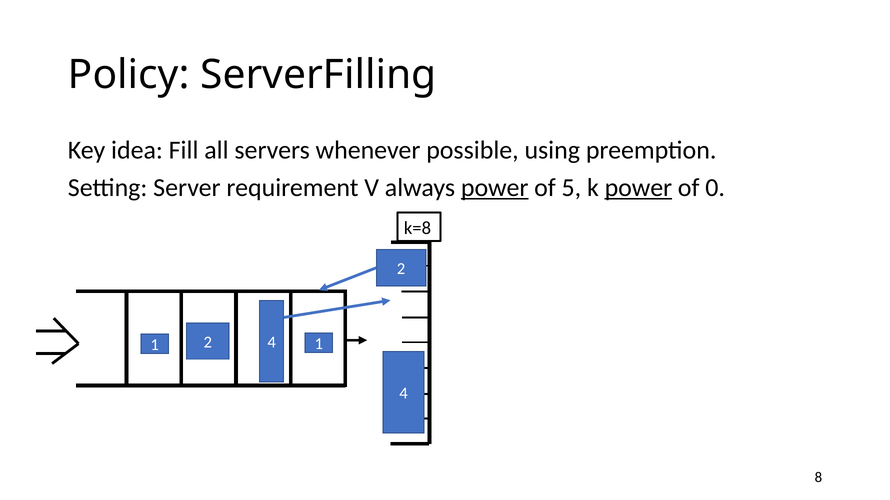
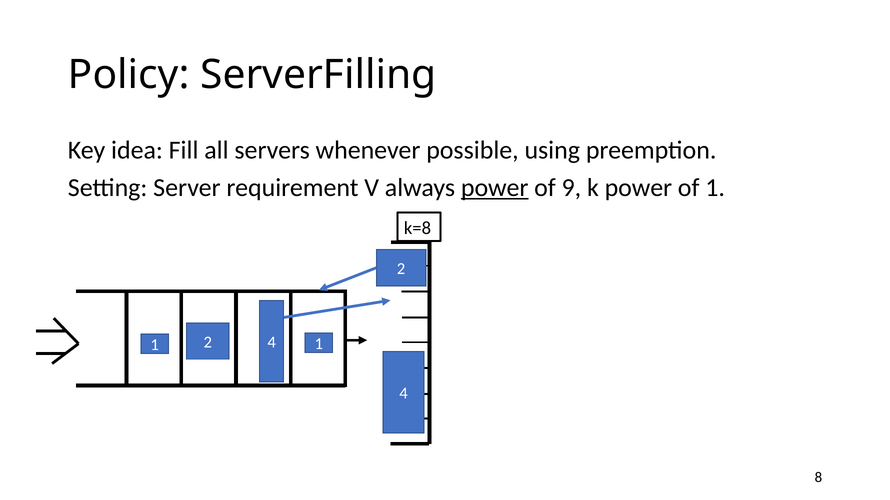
5: 5 -> 9
power at (638, 188) underline: present -> none
of 0: 0 -> 1
